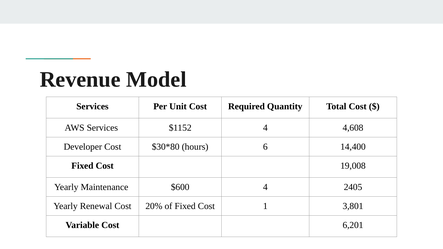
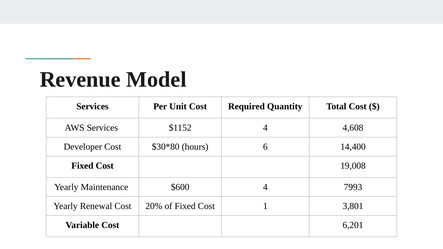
2405: 2405 -> 7993
